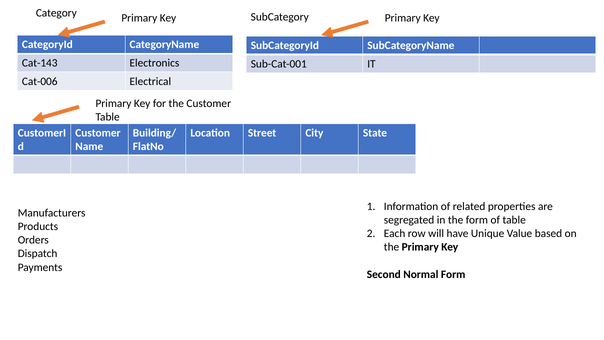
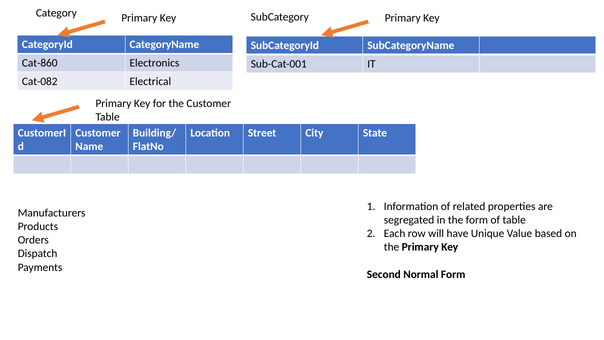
Cat-143: Cat-143 -> Cat-860
Cat-006: Cat-006 -> Cat-082
